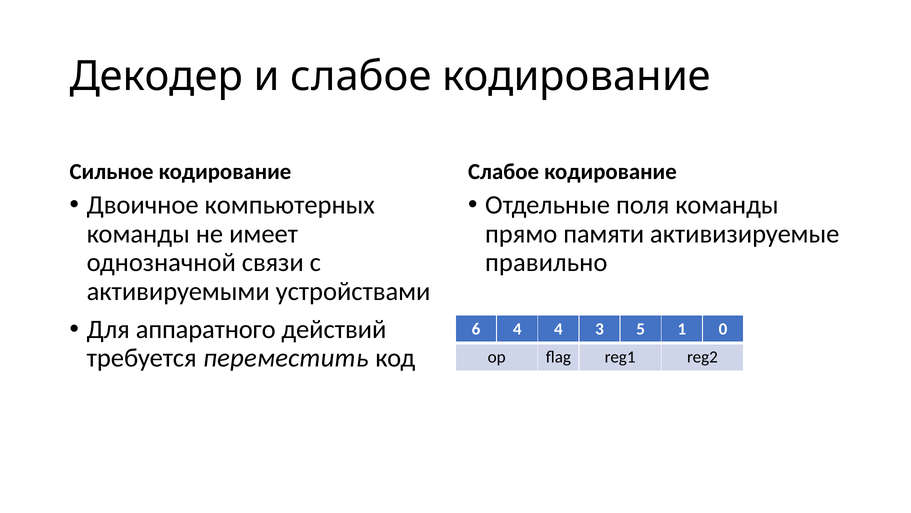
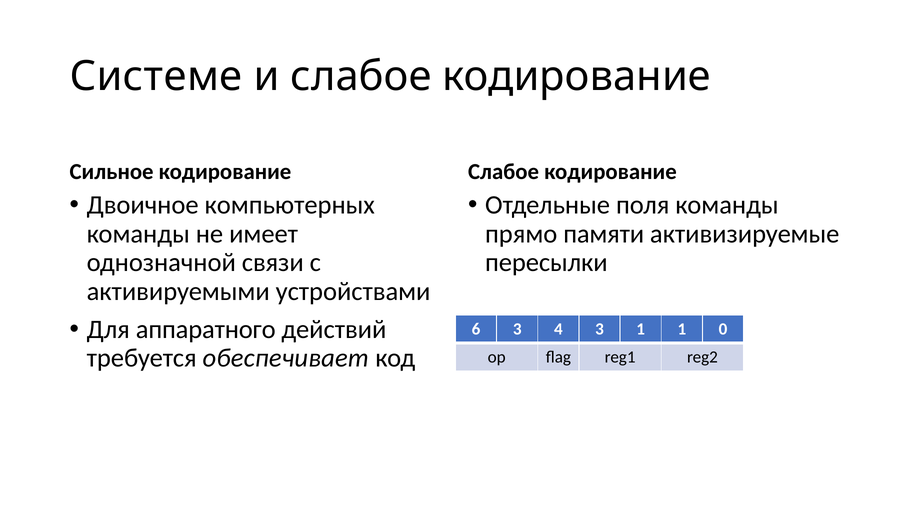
Декодер: Декодер -> Системе
правильно: правильно -> пересылки
6 4: 4 -> 3
3 5: 5 -> 1
переместить: переместить -> обеспечивает
